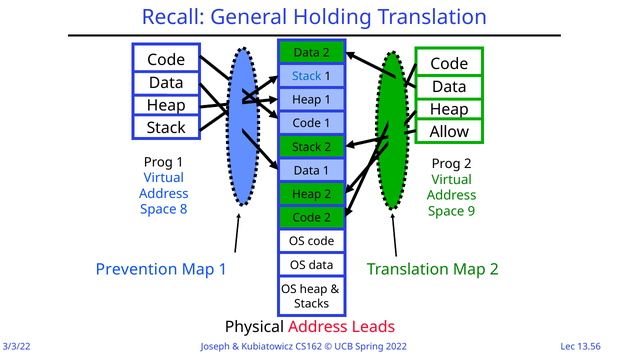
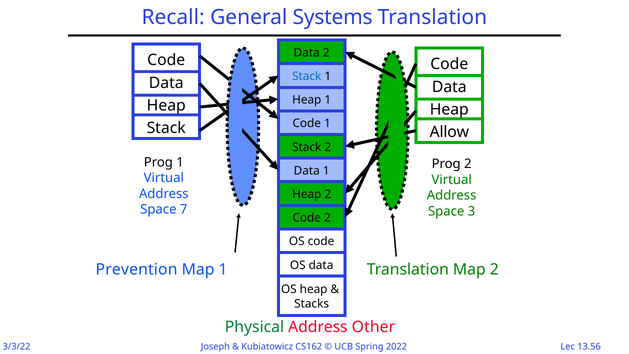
Holding: Holding -> Systems
8: 8 -> 7
9: 9 -> 3
Physical colour: black -> green
Leads: Leads -> Other
